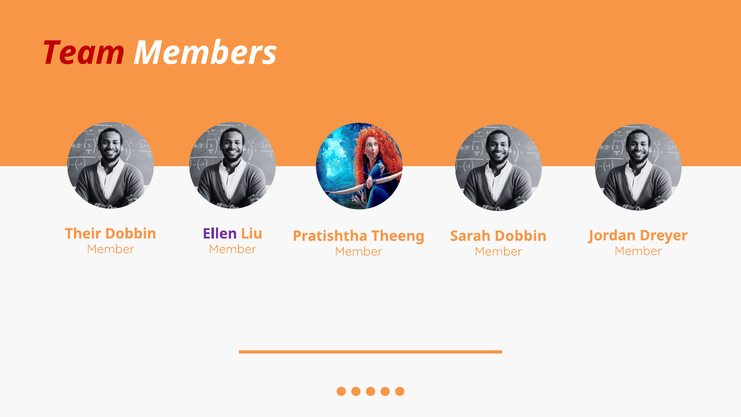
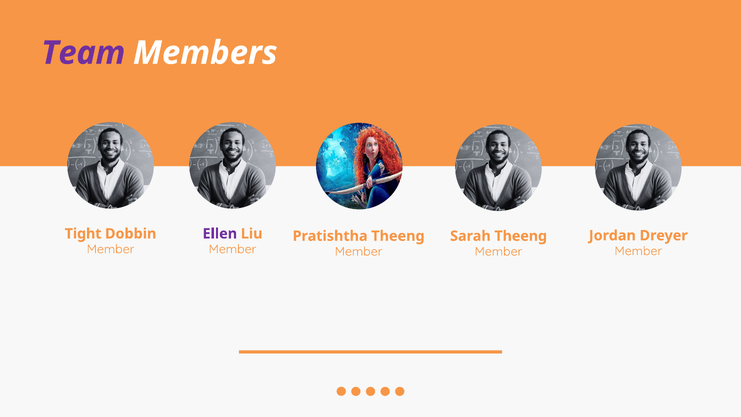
Team colour: red -> purple
Their: Their -> Tight
Sarah Dobbin: Dobbin -> Theeng
